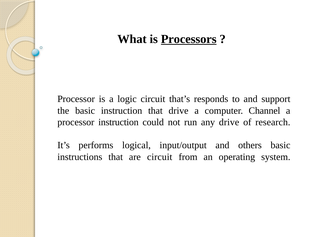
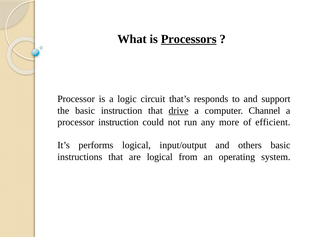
drive at (179, 111) underline: none -> present
any drive: drive -> more
research: research -> efficient
are circuit: circuit -> logical
